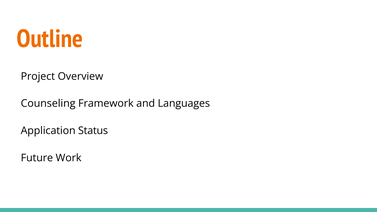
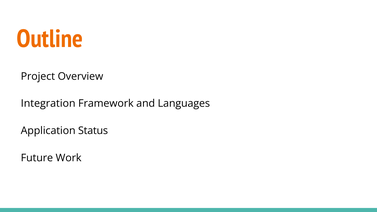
Counseling: Counseling -> Integration
